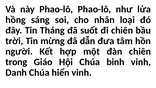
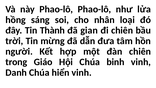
Tháng: Tháng -> Thành
suốt: suốt -> gian
